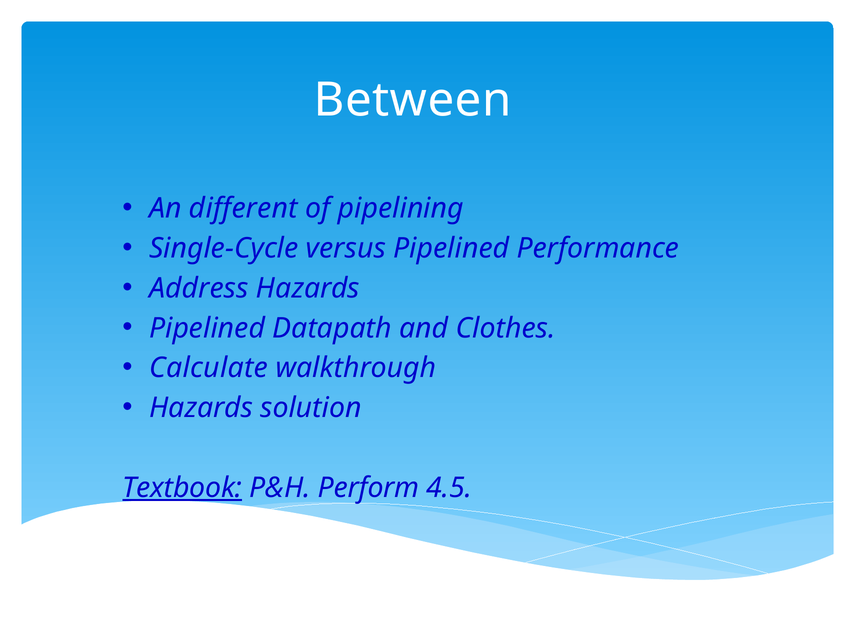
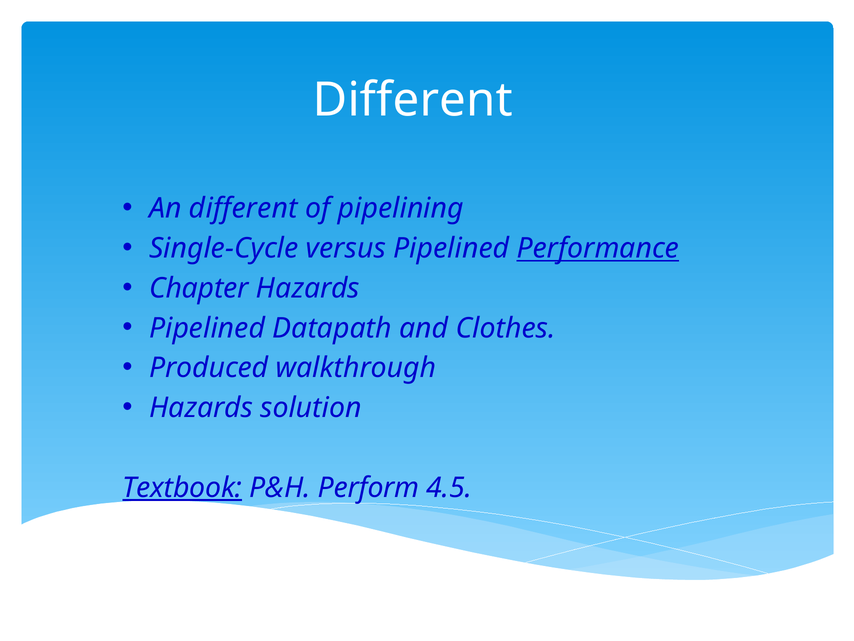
Between at (413, 100): Between -> Different
Performance underline: none -> present
Address: Address -> Chapter
Calculate: Calculate -> Produced
